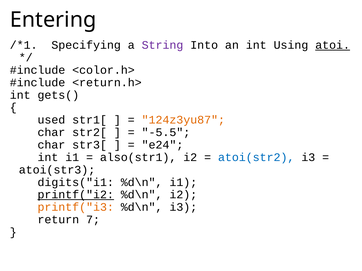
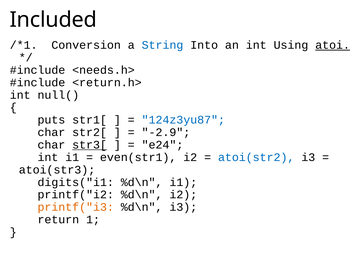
Entering: Entering -> Included
Specifying: Specifying -> Conversion
String colour: purple -> blue
<color.h>: <color.h> -> <needs.h>
gets(: gets( -> null(
used: used -> puts
124z3yu87 colour: orange -> blue
-5.5: -5.5 -> -2.9
str3[ underline: none -> present
also(str1: also(str1 -> even(str1
printf("i2 underline: present -> none
7: 7 -> 1
